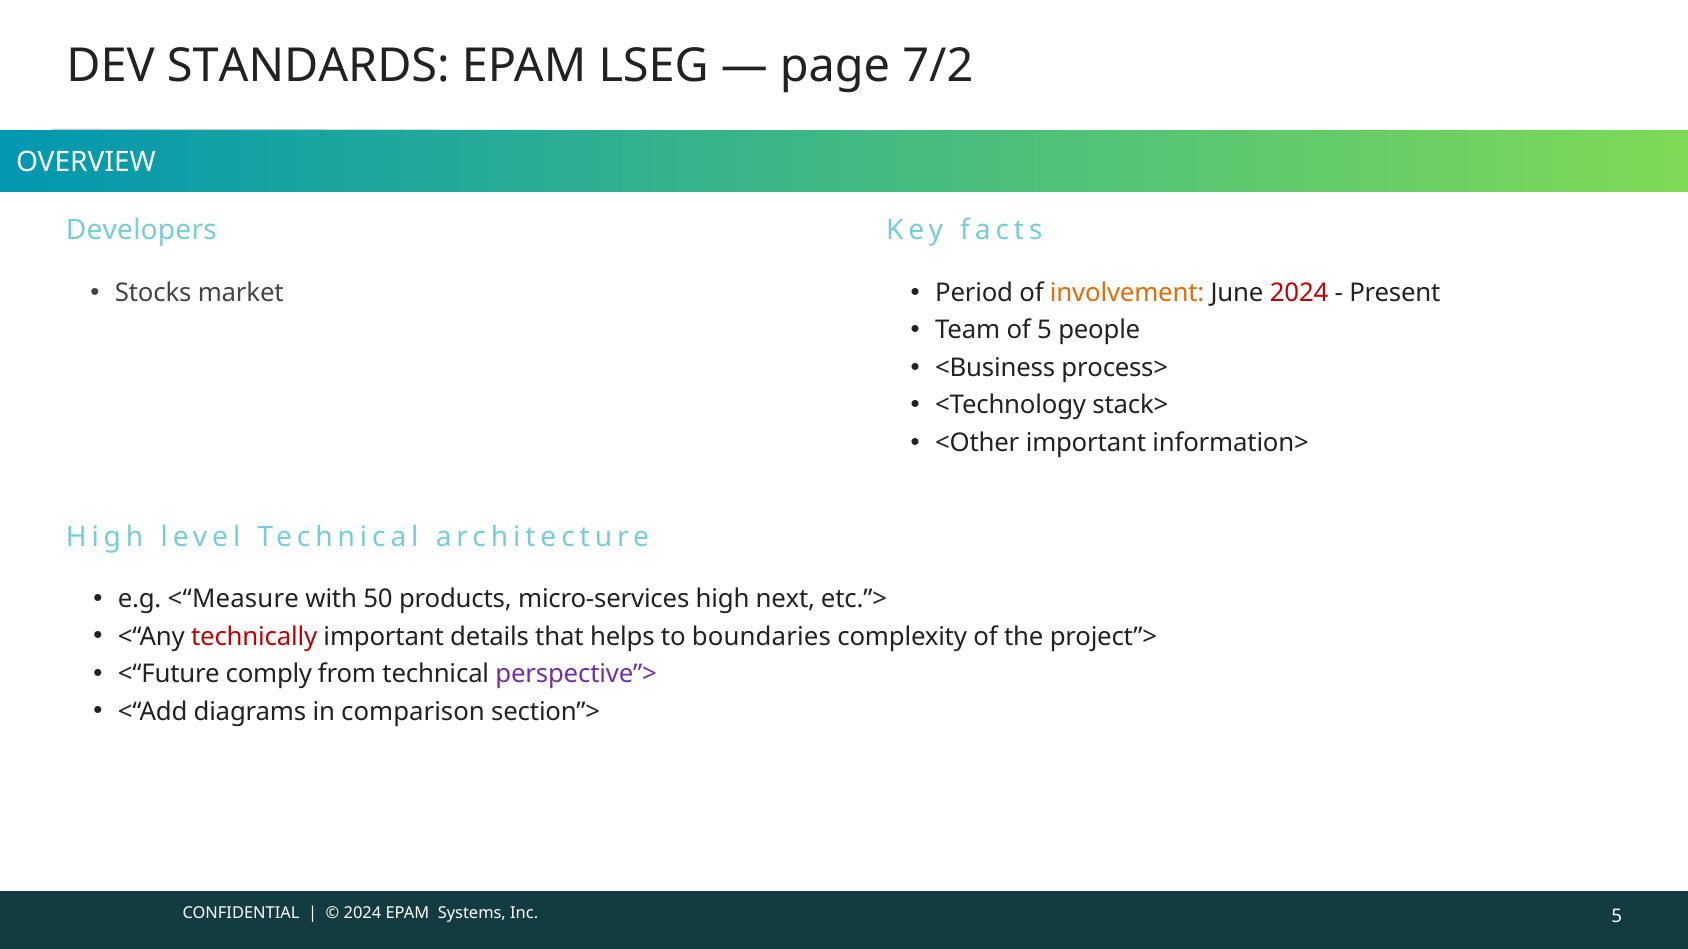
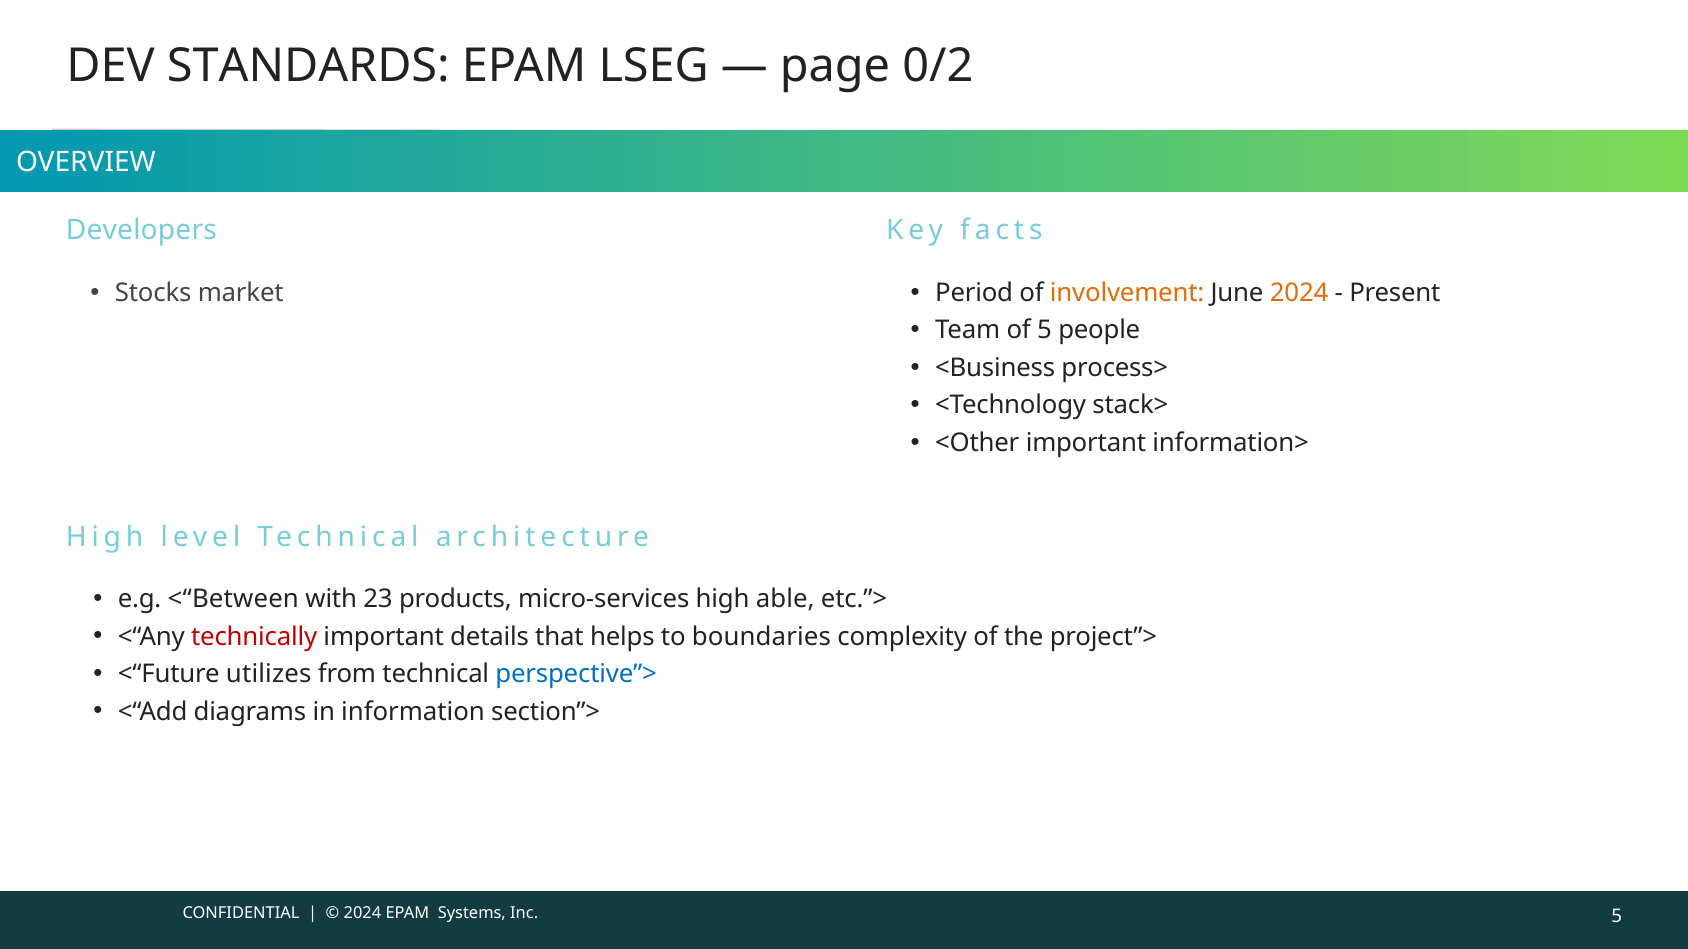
7/2: 7/2 -> 0/2
2024 at (1299, 293) colour: red -> orange
<“Measure: <“Measure -> <“Between
50: 50 -> 23
next: next -> able
comply: comply -> utilizes
perspective”> colour: purple -> blue
comparison: comparison -> information
